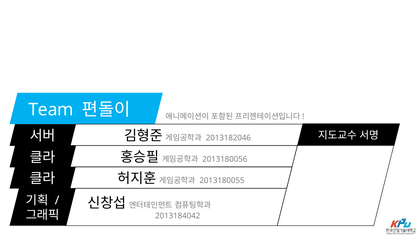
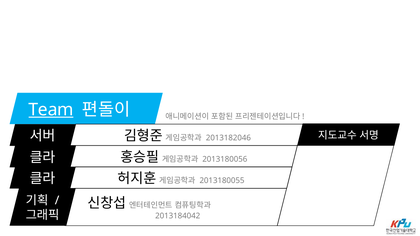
Team underline: none -> present
